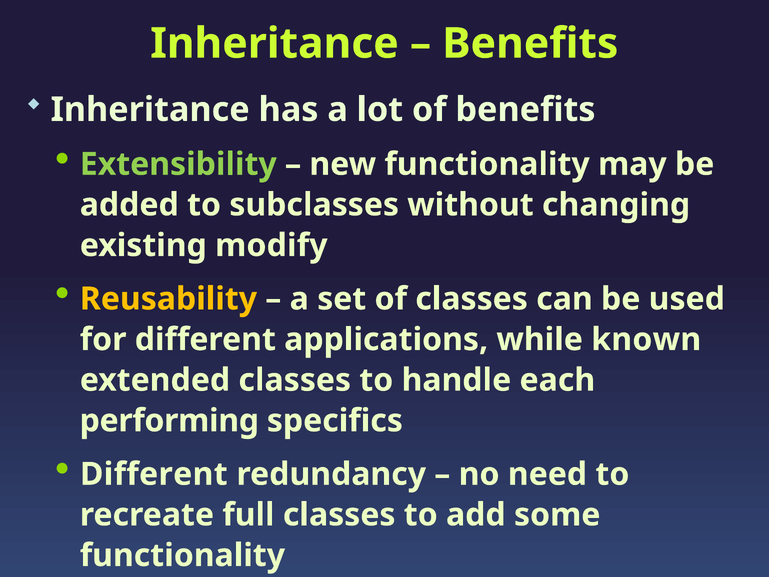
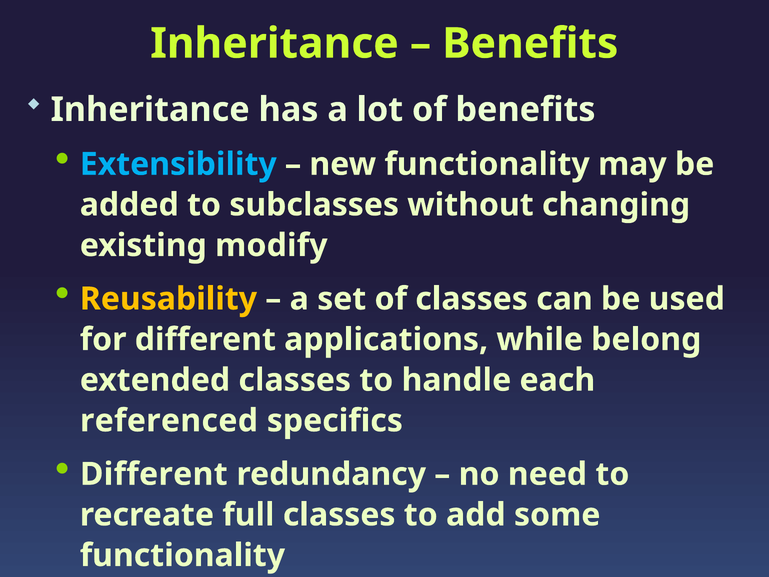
Extensibility colour: light green -> light blue
known: known -> belong
performing: performing -> referenced
